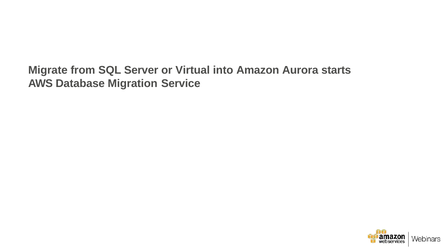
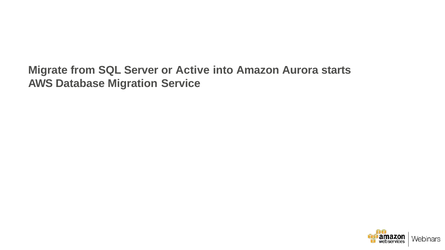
Virtual: Virtual -> Active
